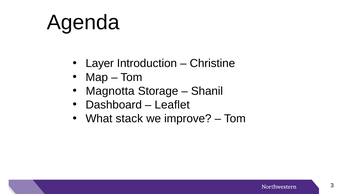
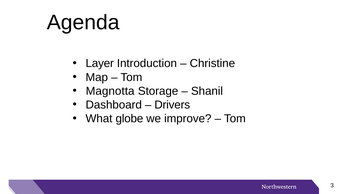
Leaflet: Leaflet -> Drivers
stack: stack -> globe
